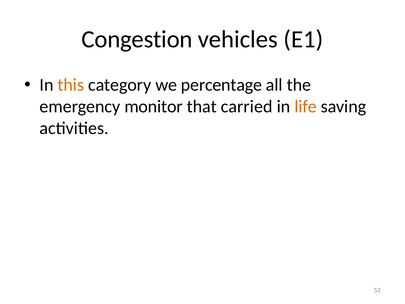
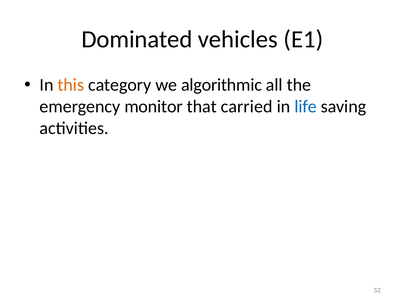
Congestion: Congestion -> Dominated
percentage: percentage -> algorithmic
life colour: orange -> blue
